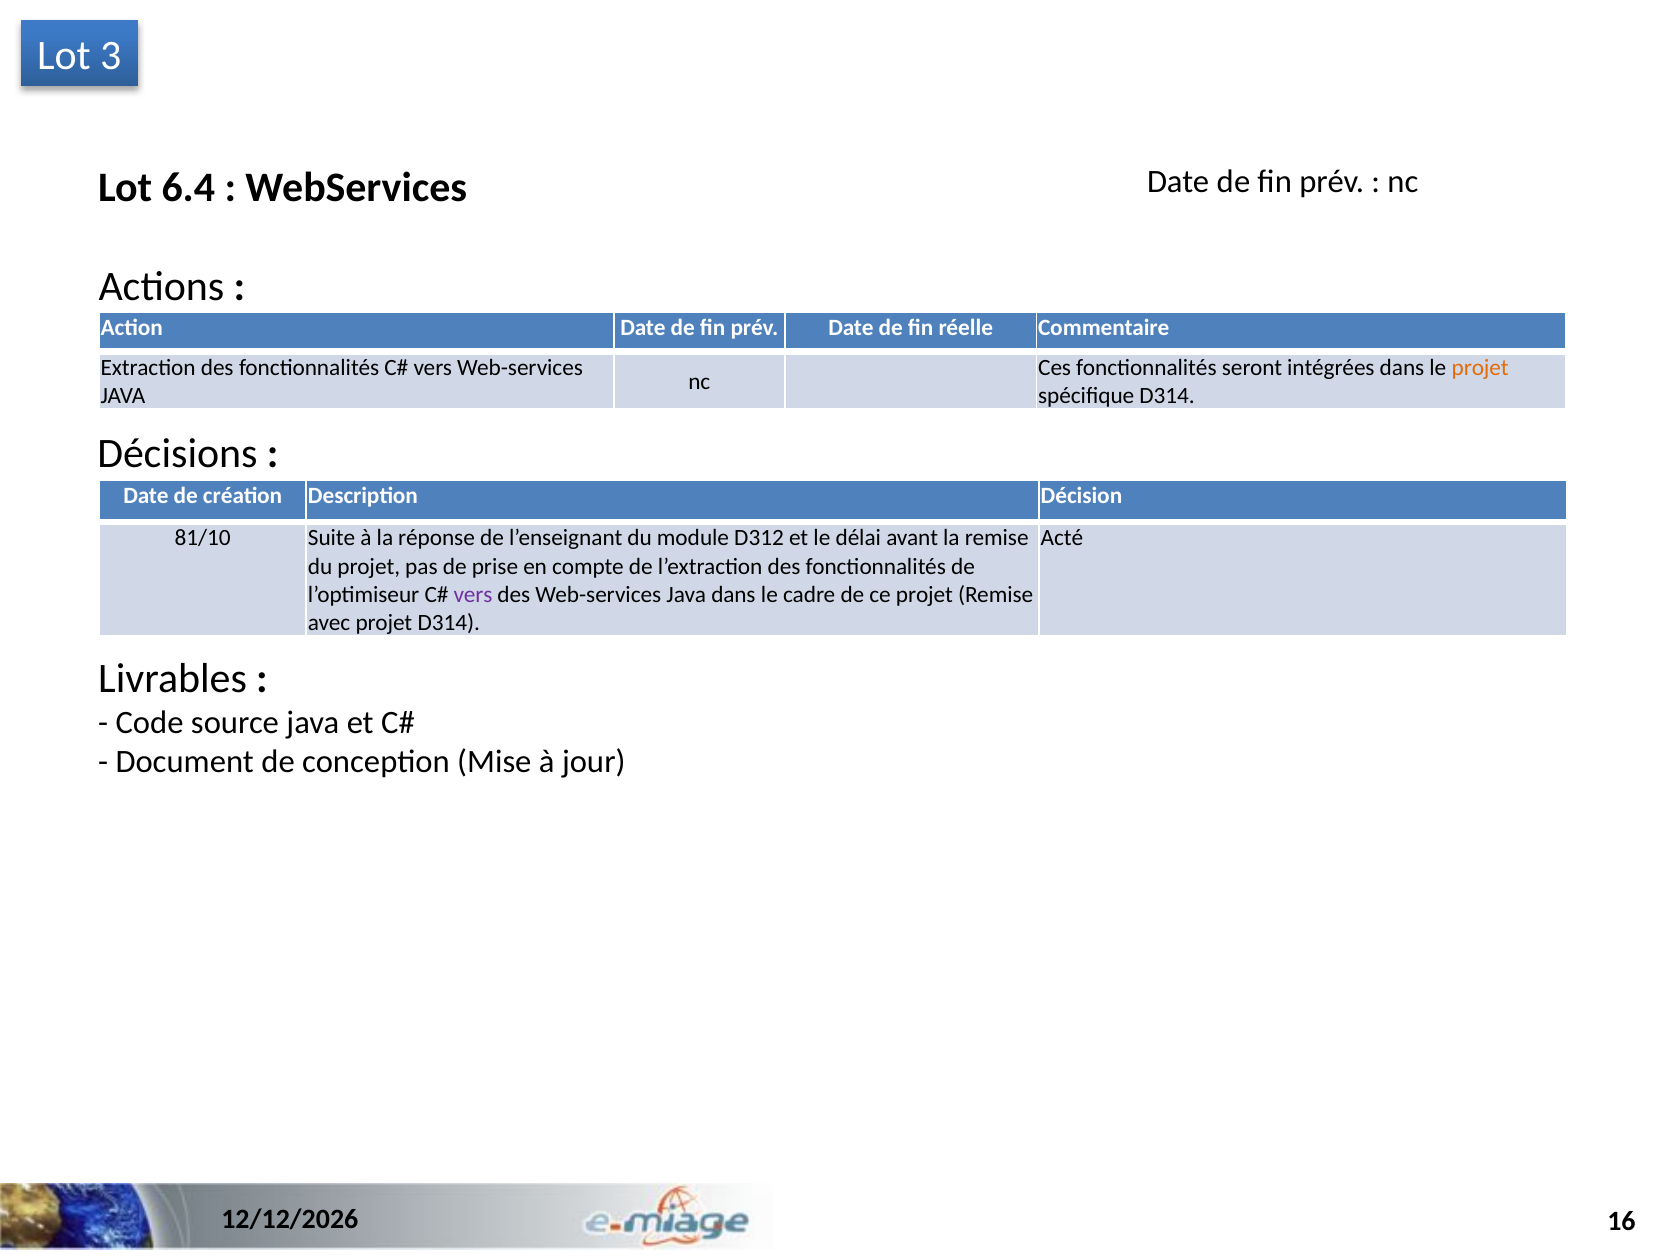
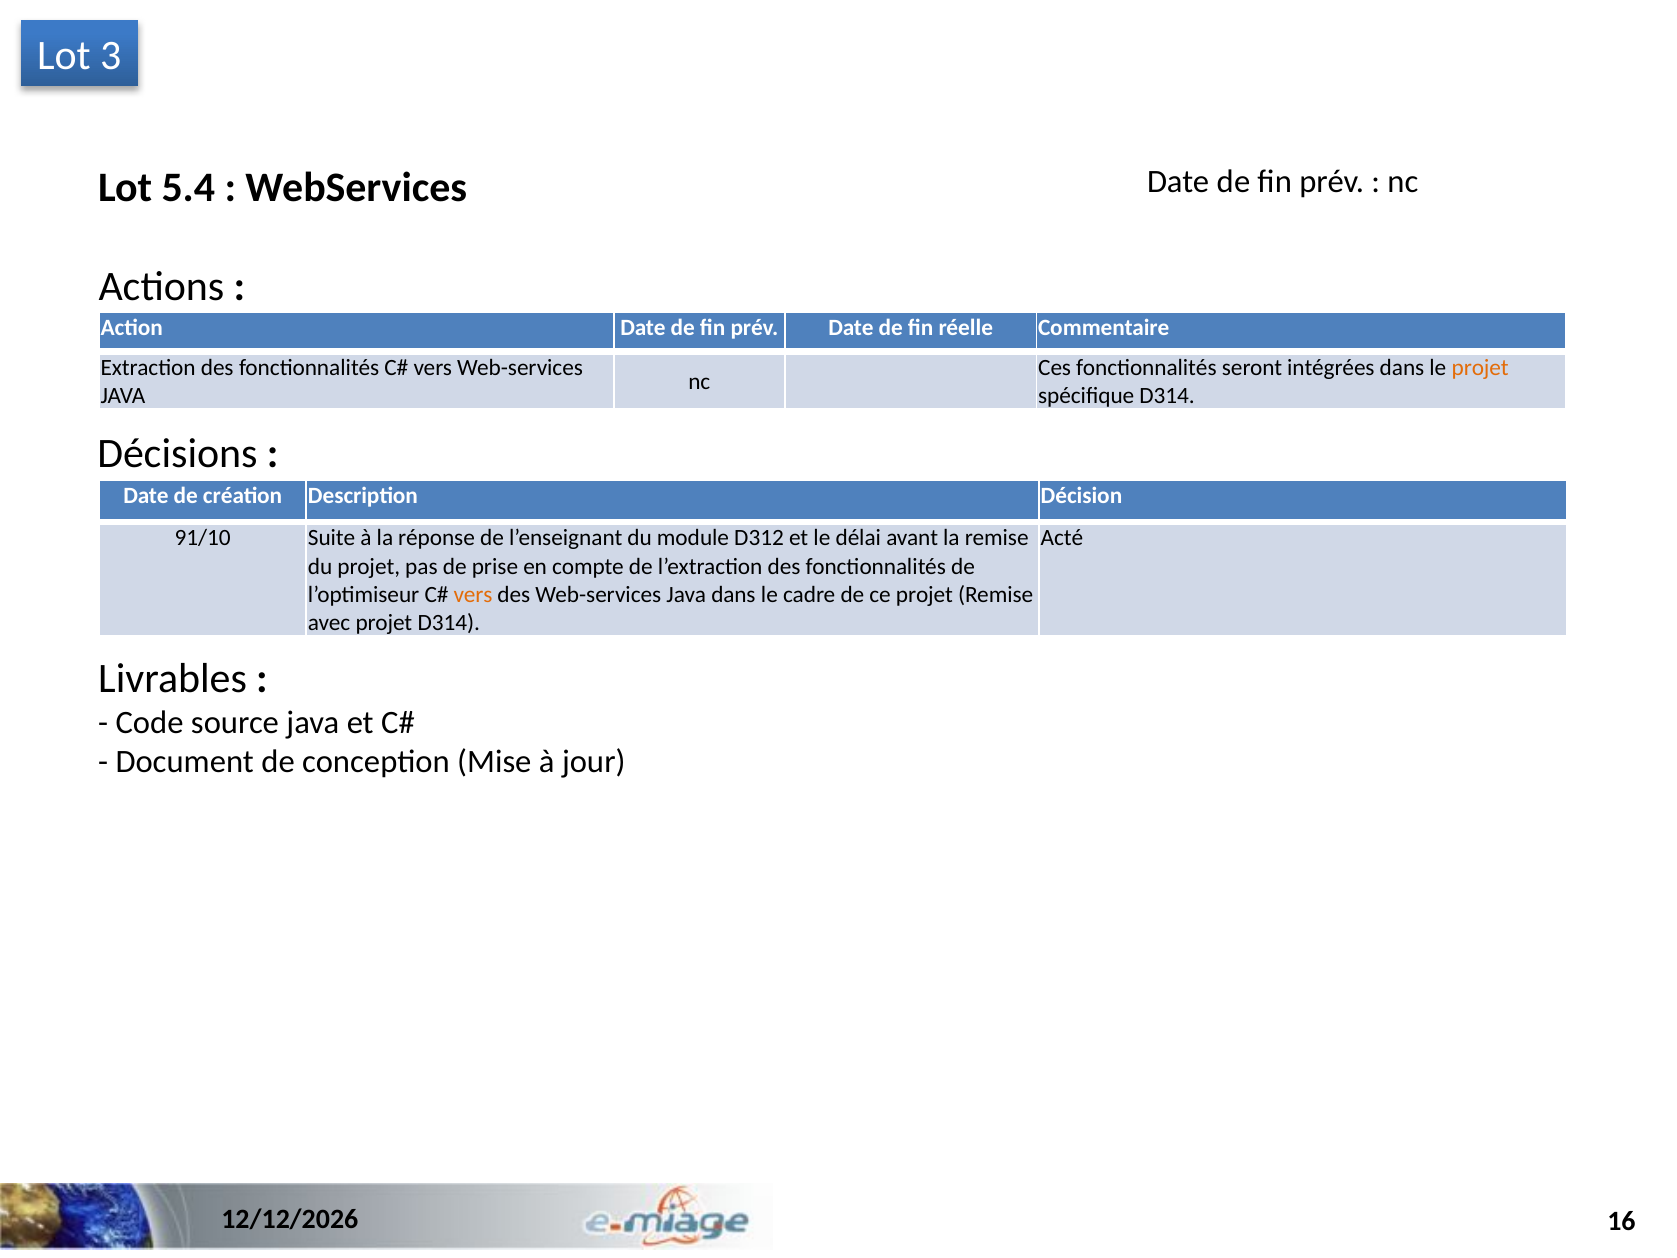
6.4: 6.4 -> 5.4
81/10: 81/10 -> 91/10
vers at (473, 595) colour: purple -> orange
